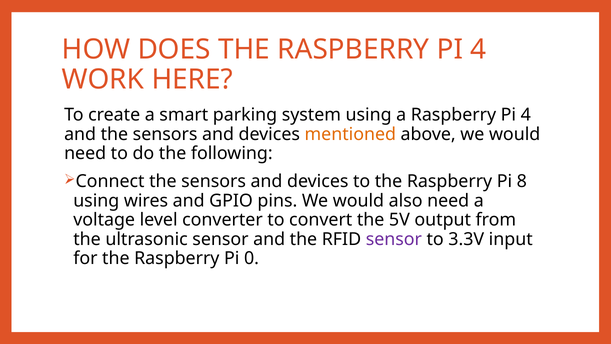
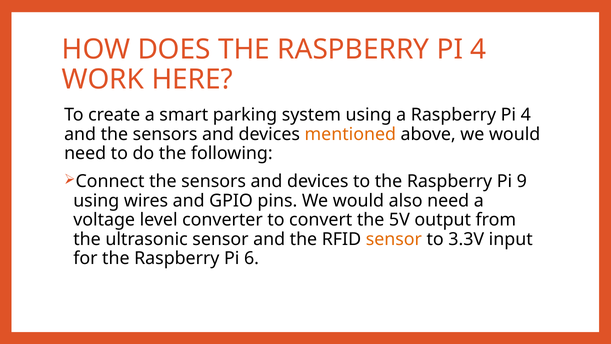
8: 8 -> 9
sensor at (394, 239) colour: purple -> orange
0: 0 -> 6
